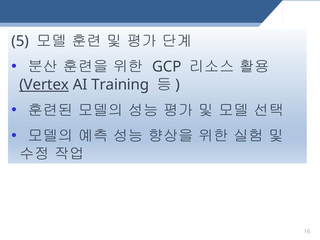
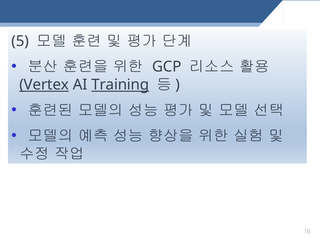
Training underline: none -> present
